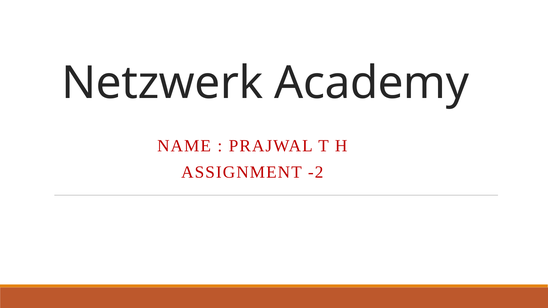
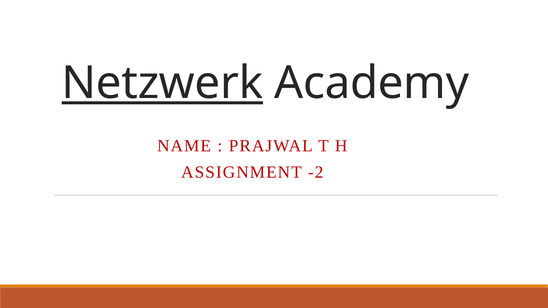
Netzwerk underline: none -> present
